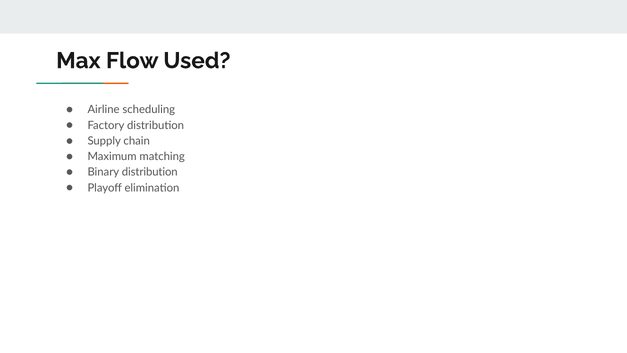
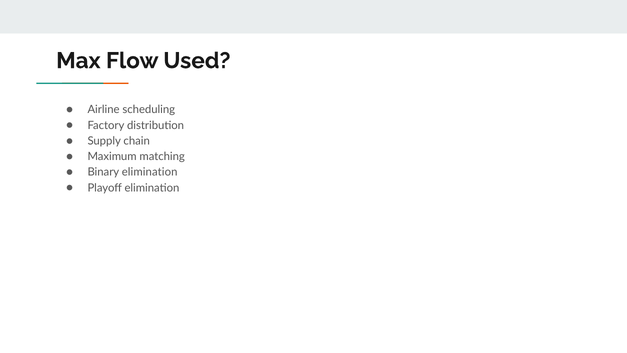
Binary distribution: distribution -> elimination
